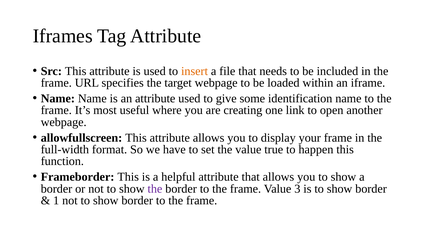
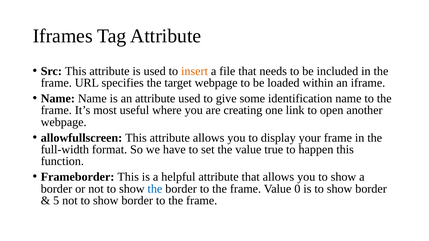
the at (155, 189) colour: purple -> blue
3: 3 -> 0
1: 1 -> 5
